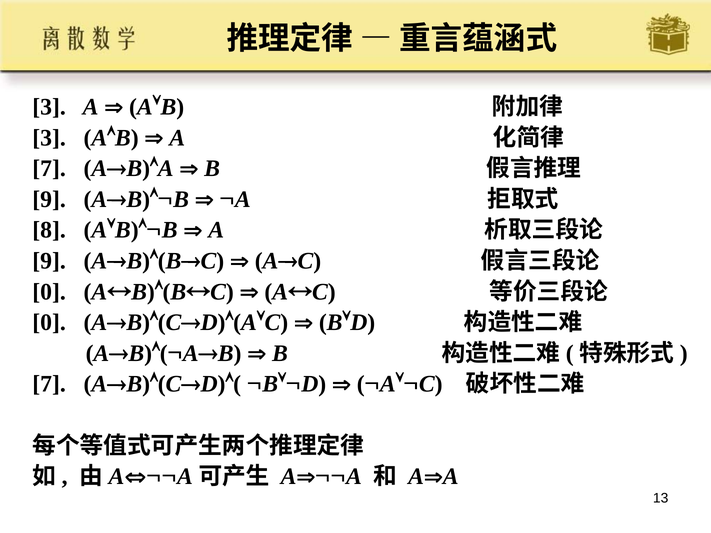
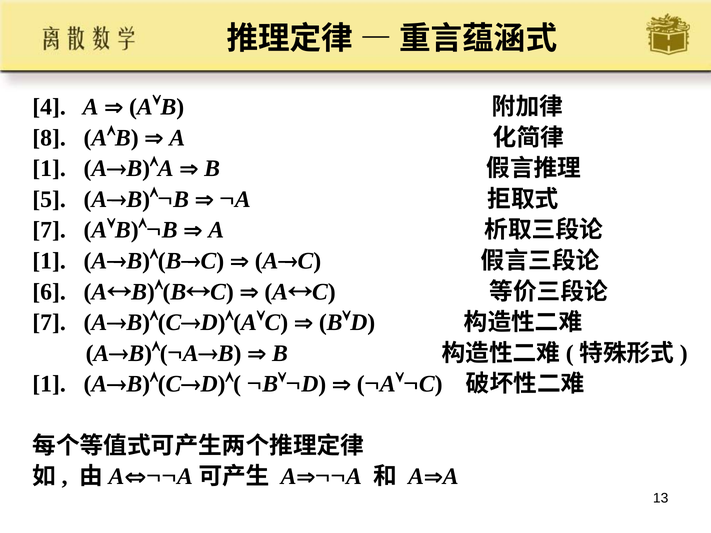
3 at (49, 107): 3 -> 4
3 at (49, 138): 3 -> 8
7 at (49, 169): 7 -> 1
9 at (49, 199): 9 -> 5
8 at (49, 230): 8 -> 7
9 at (49, 261): 9 -> 1
0 at (49, 292): 0 -> 6
0 at (49, 323): 0 -> 7
7 at (49, 384): 7 -> 1
